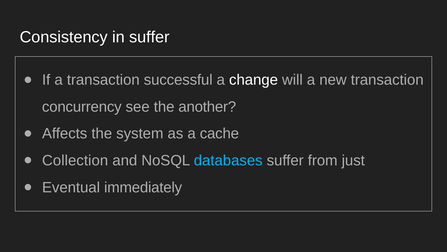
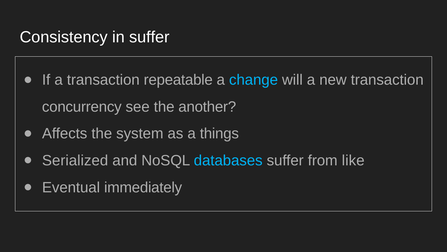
successful: successful -> repeatable
change colour: white -> light blue
cache: cache -> things
Collection: Collection -> Serialized
just: just -> like
